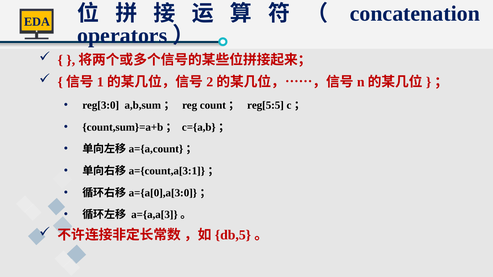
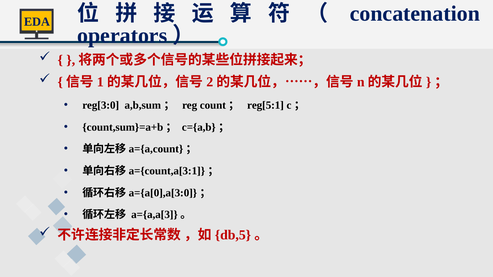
reg[5:5: reg[5:5 -> reg[5:1
